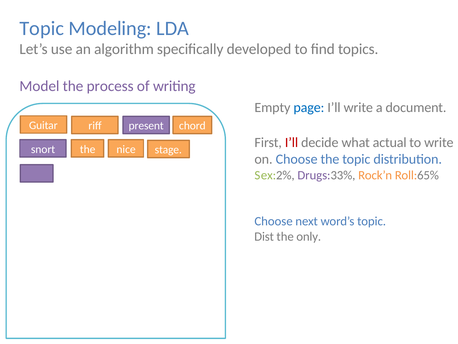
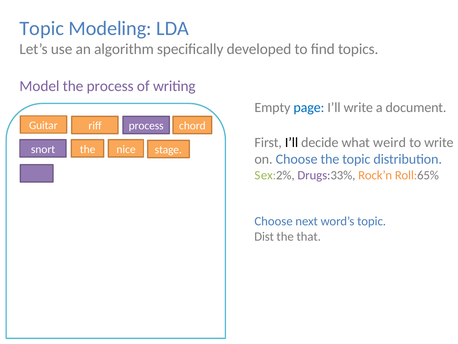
riﬀ present: present -> process
I’ll at (292, 142) colour: red -> black
actual: actual -> weird
only: only -> that
